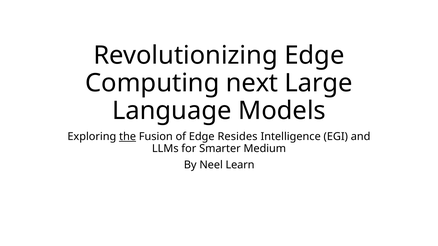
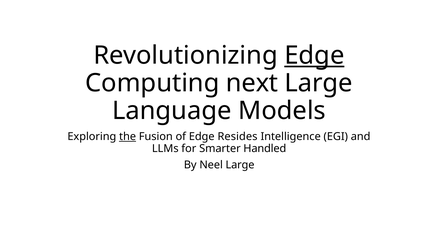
Edge at (314, 56) underline: none -> present
Medium: Medium -> Handled
Neel Learn: Learn -> Large
